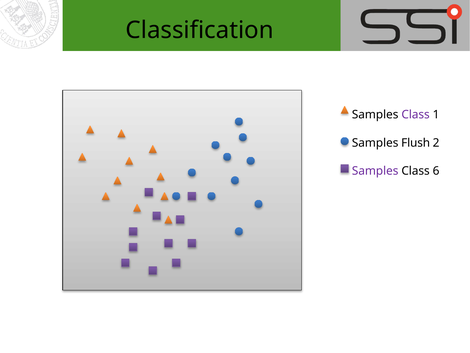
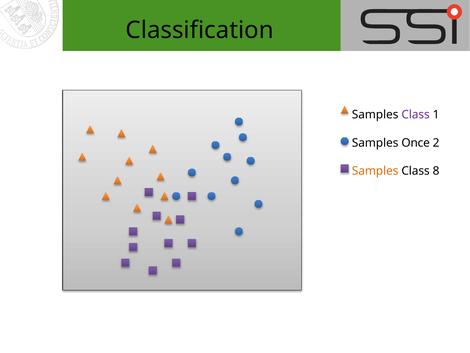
Flush: Flush -> Once
Samples at (375, 171) colour: purple -> orange
6: 6 -> 8
